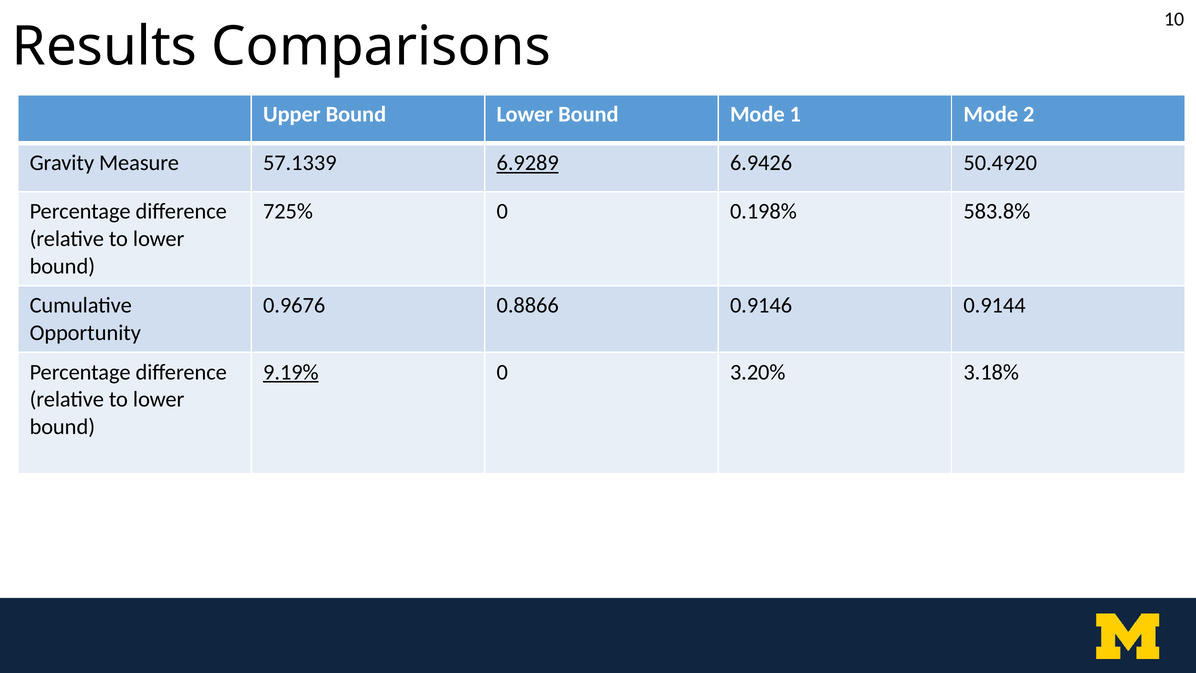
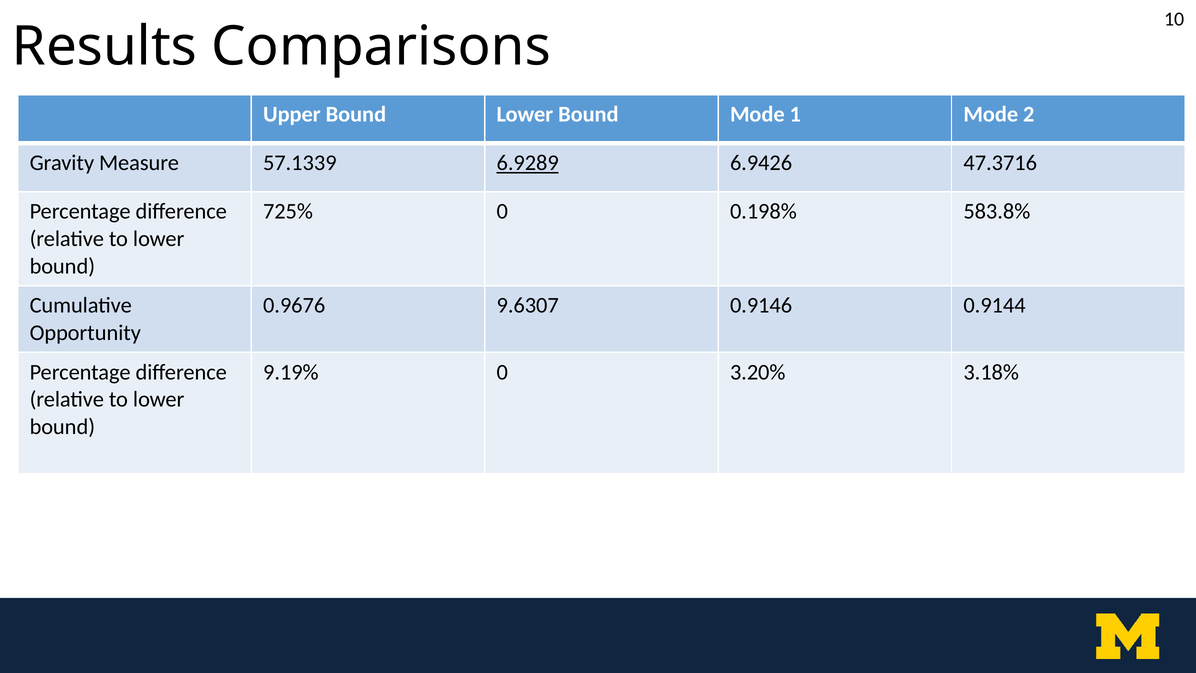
50.4920: 50.4920 -> 47.3716
0.8866: 0.8866 -> 9.6307
9.19% underline: present -> none
